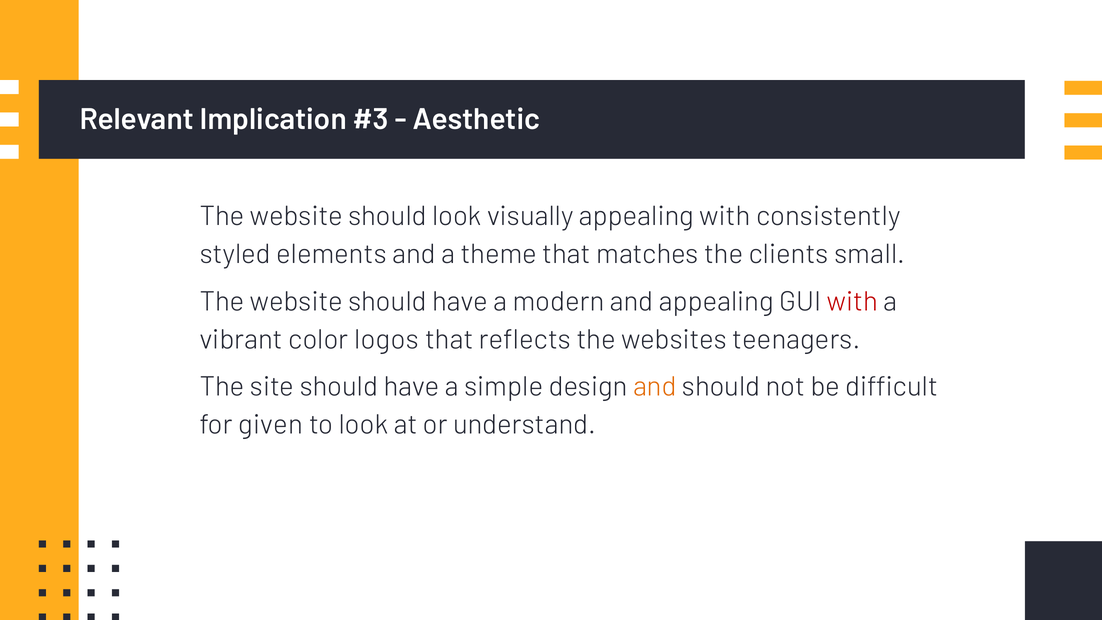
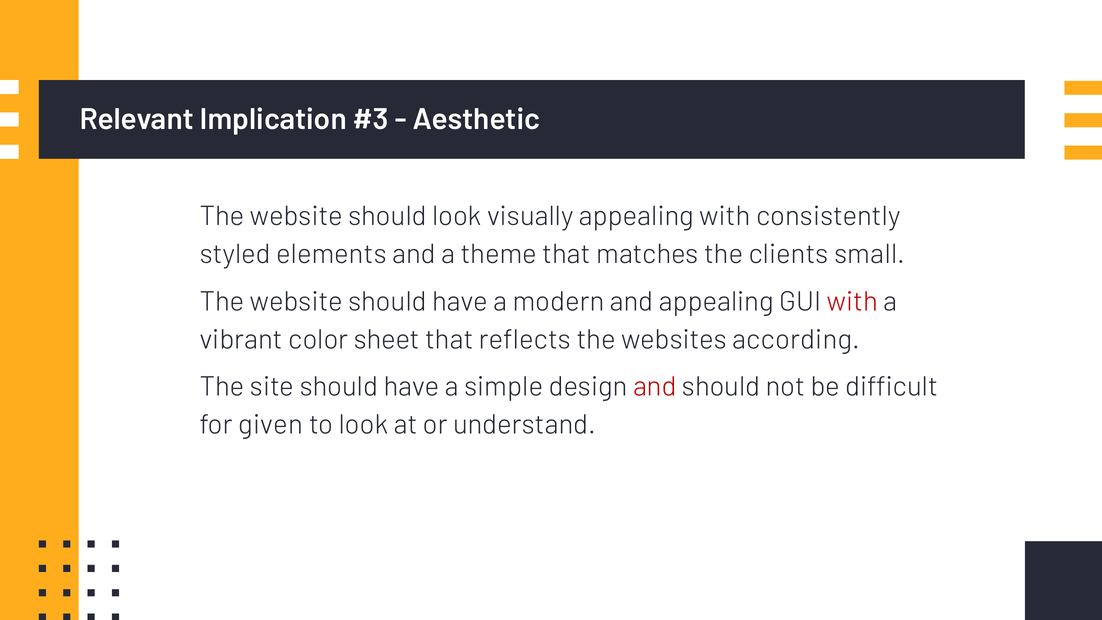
logos: logos -> sheet
teenagers: teenagers -> according
and at (655, 387) colour: orange -> red
